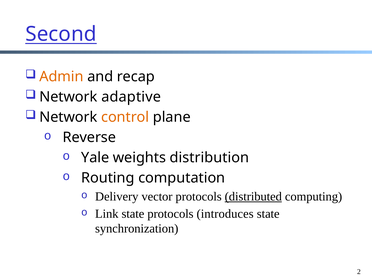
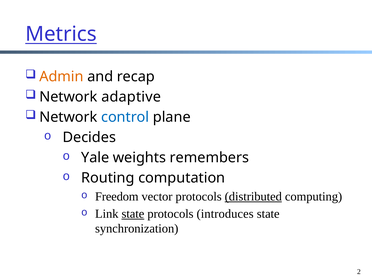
Second: Second -> Metrics
control colour: orange -> blue
Reverse: Reverse -> Decides
distribution: distribution -> remembers
Delivery: Delivery -> Freedom
state at (133, 214) underline: none -> present
